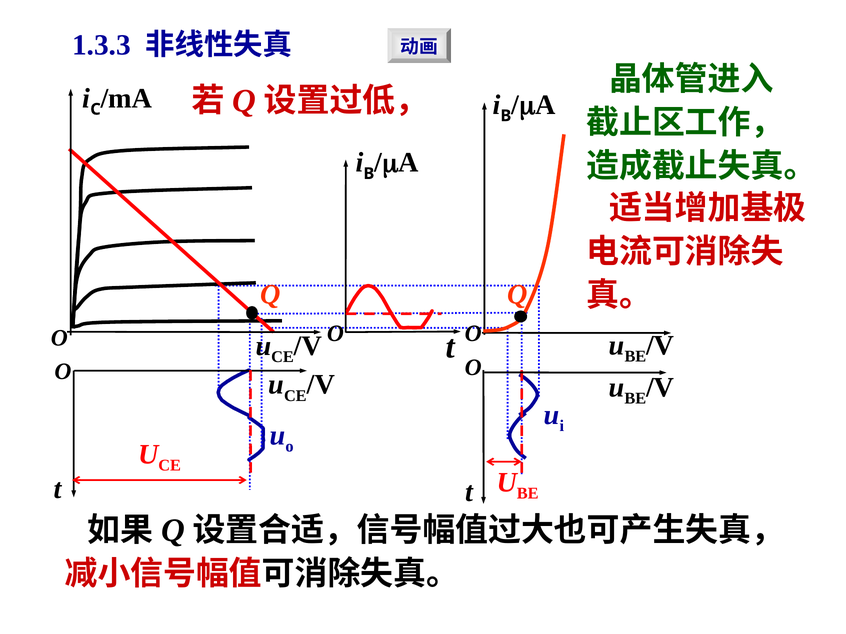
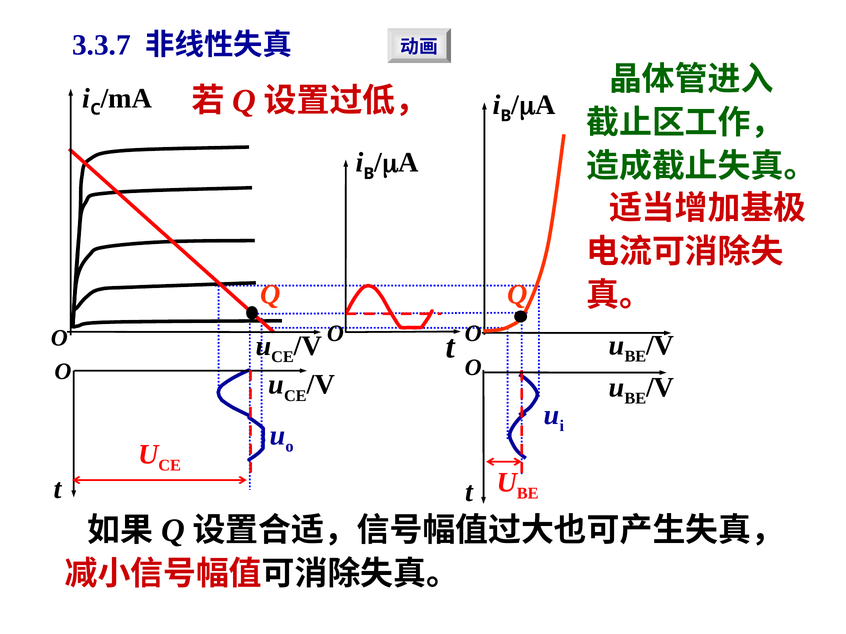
1.3.3: 1.3.3 -> 3.3.7
